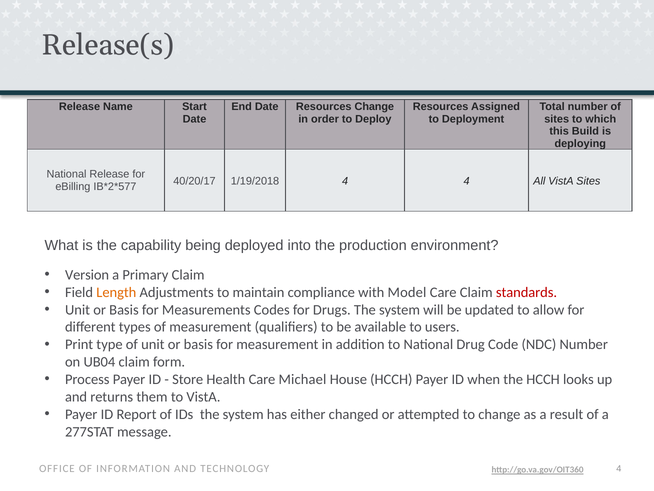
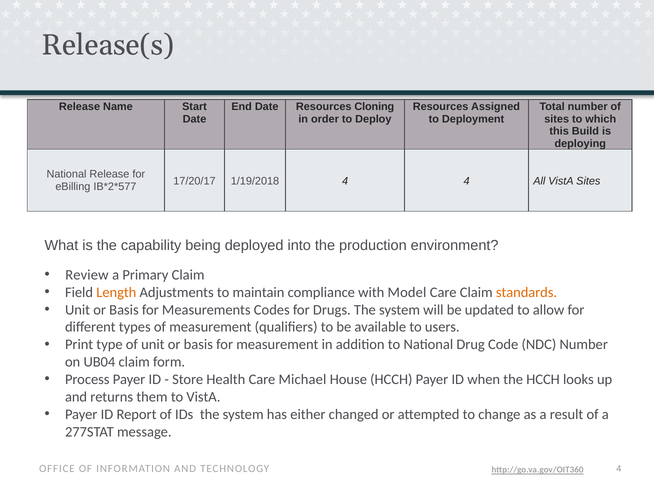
Resources Change: Change -> Cloning
40/20/17: 40/20/17 -> 17/20/17
Version: Version -> Review
standards colour: red -> orange
